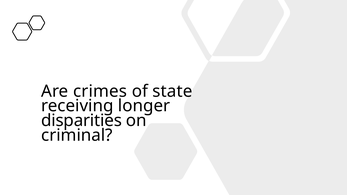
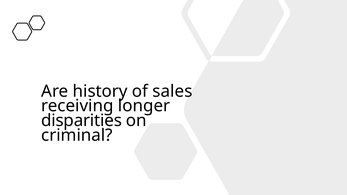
crimes: crimes -> history
state: state -> sales
